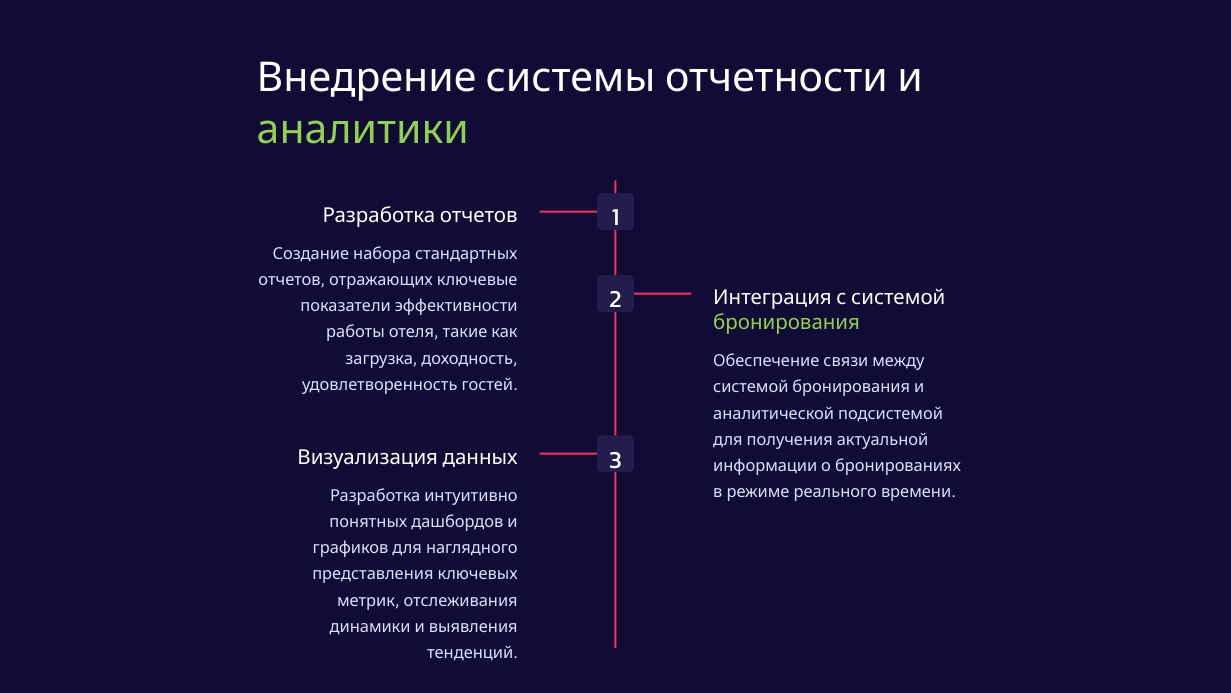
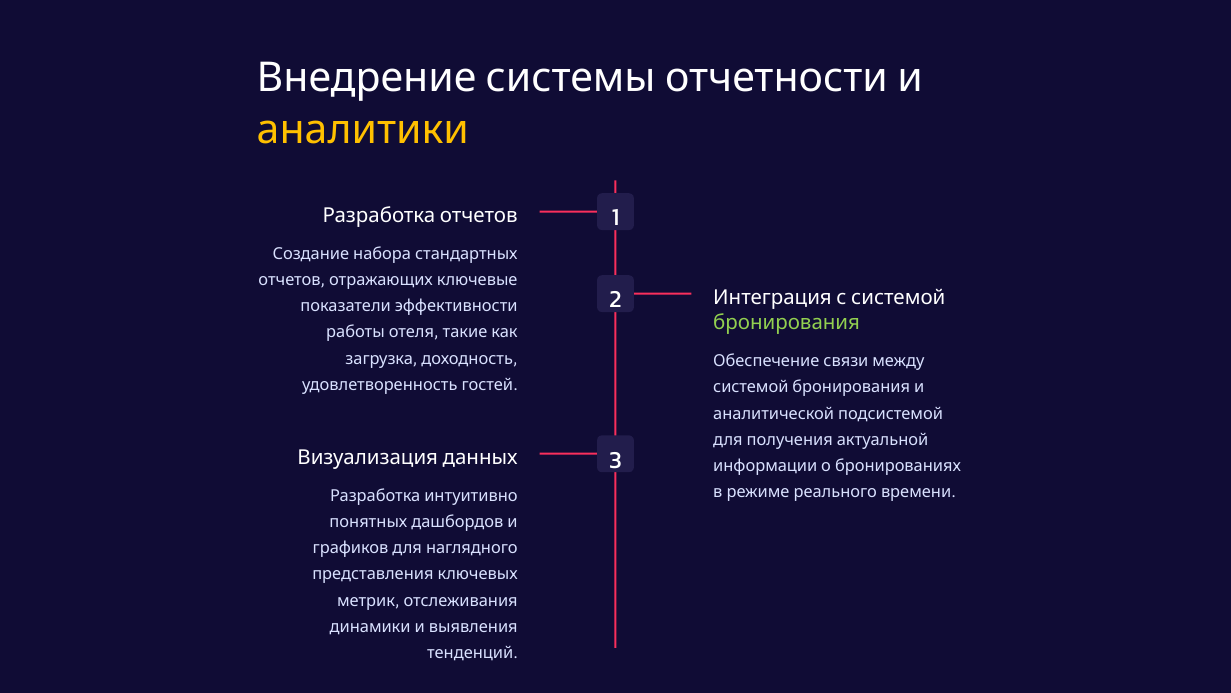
аналитики colour: light green -> yellow
